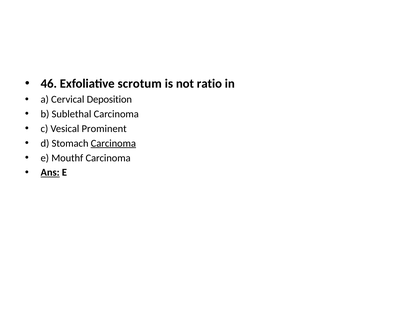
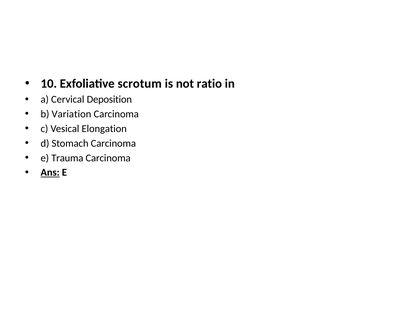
46: 46 -> 10
Sublethal: Sublethal -> Variation
Prominent: Prominent -> Elongation
Carcinoma at (113, 143) underline: present -> none
Mouthf: Mouthf -> Trauma
